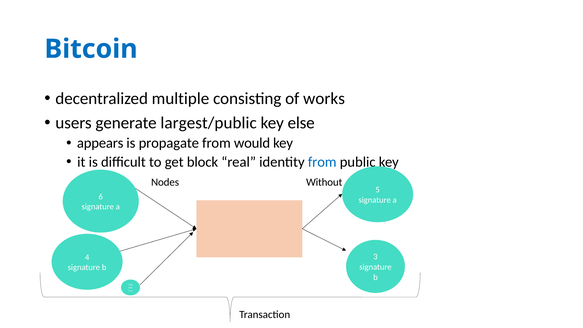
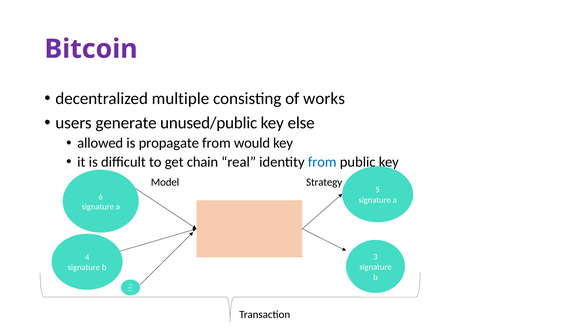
Bitcoin colour: blue -> purple
largest/public: largest/public -> unused/public
appears: appears -> allowed
block: block -> chain
Nodes: Nodes -> Model
Without: Without -> Strategy
